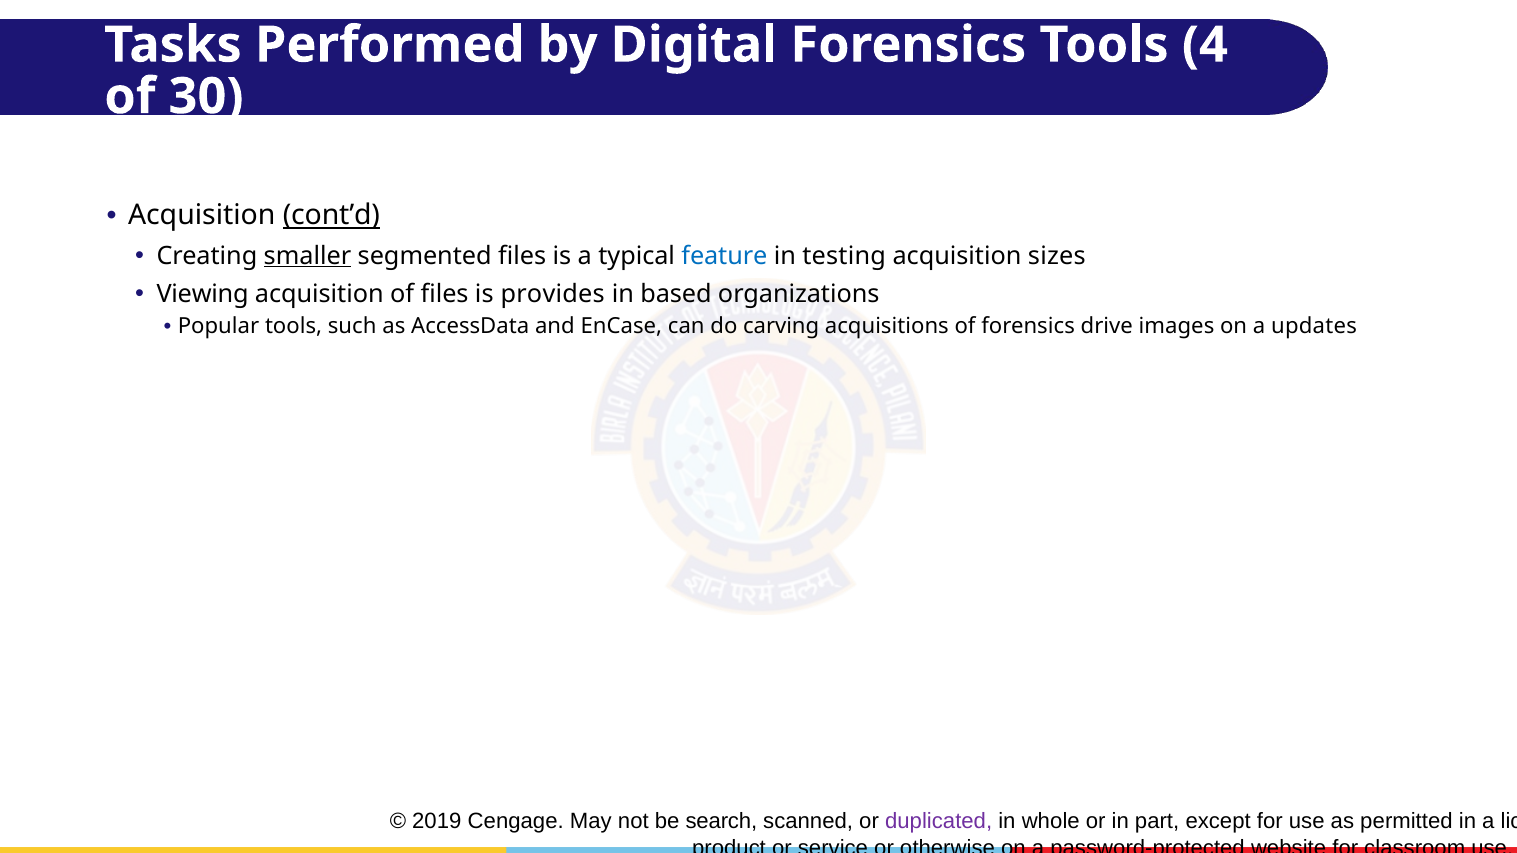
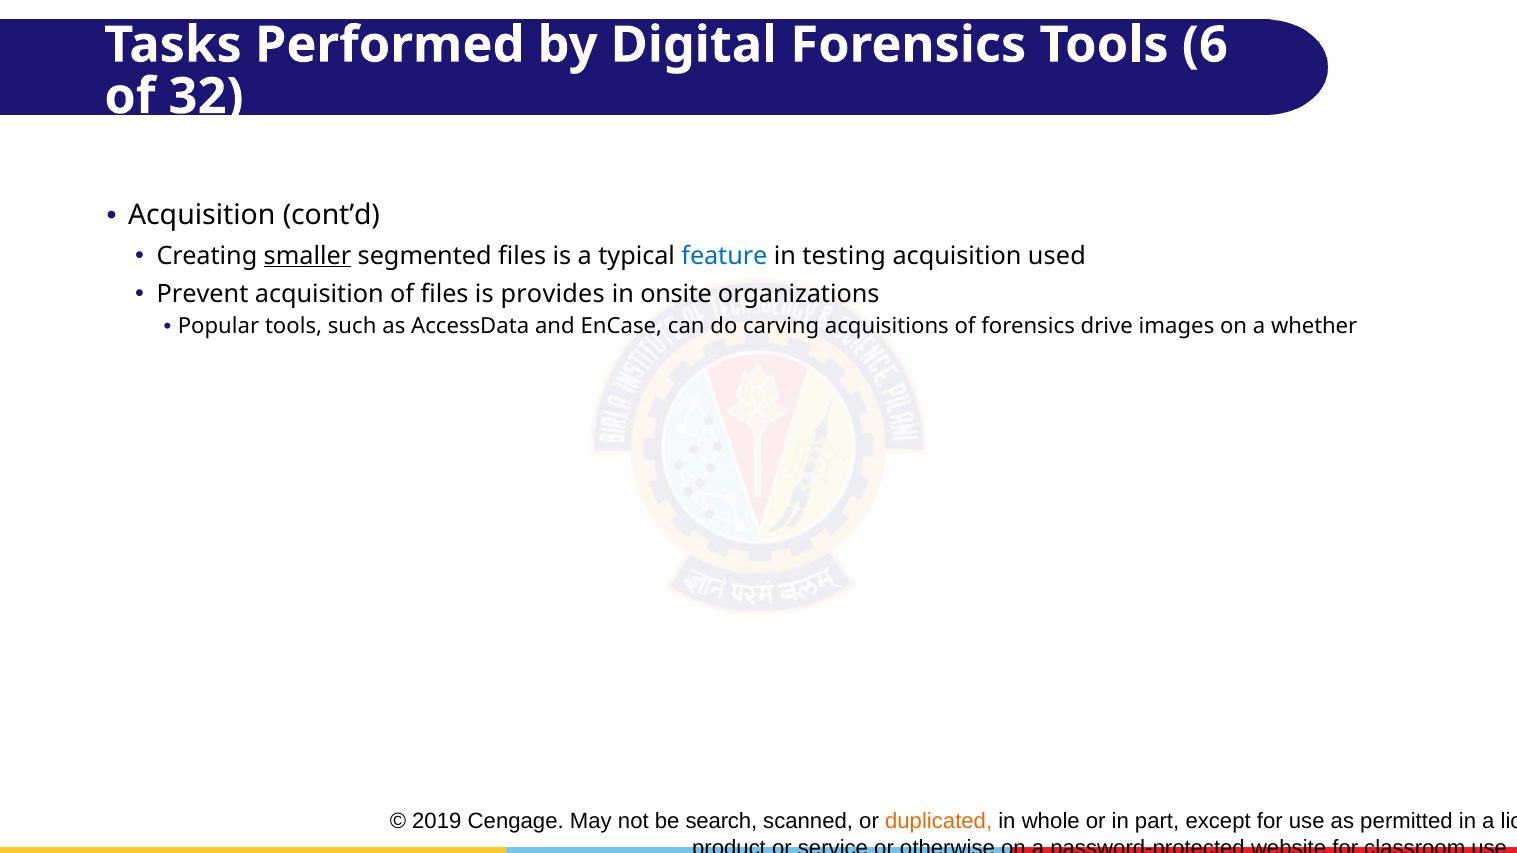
4: 4 -> 6
30: 30 -> 32
cont’d underline: present -> none
sizes: sizes -> used
Viewing: Viewing -> Prevent
based: based -> onsite
updates: updates -> whether
duplicated colour: purple -> orange
